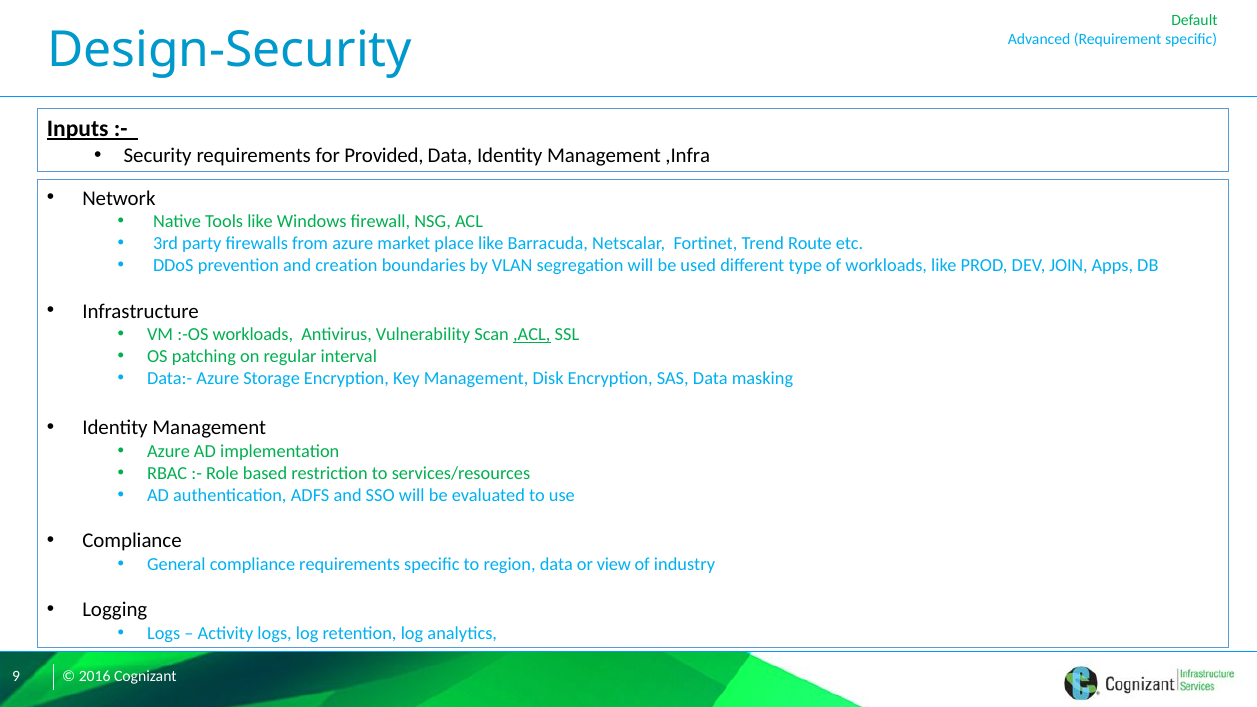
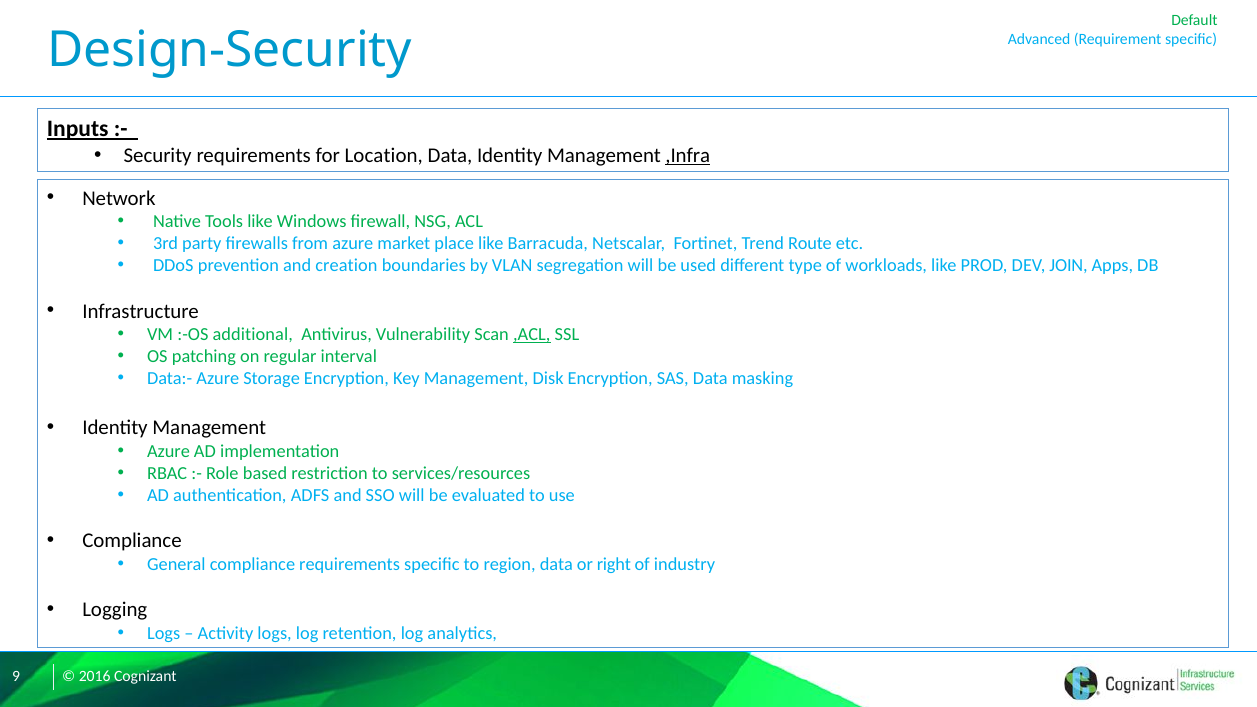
Provided: Provided -> Location
,Infra underline: none -> present
:-OS workloads: workloads -> additional
view: view -> right
